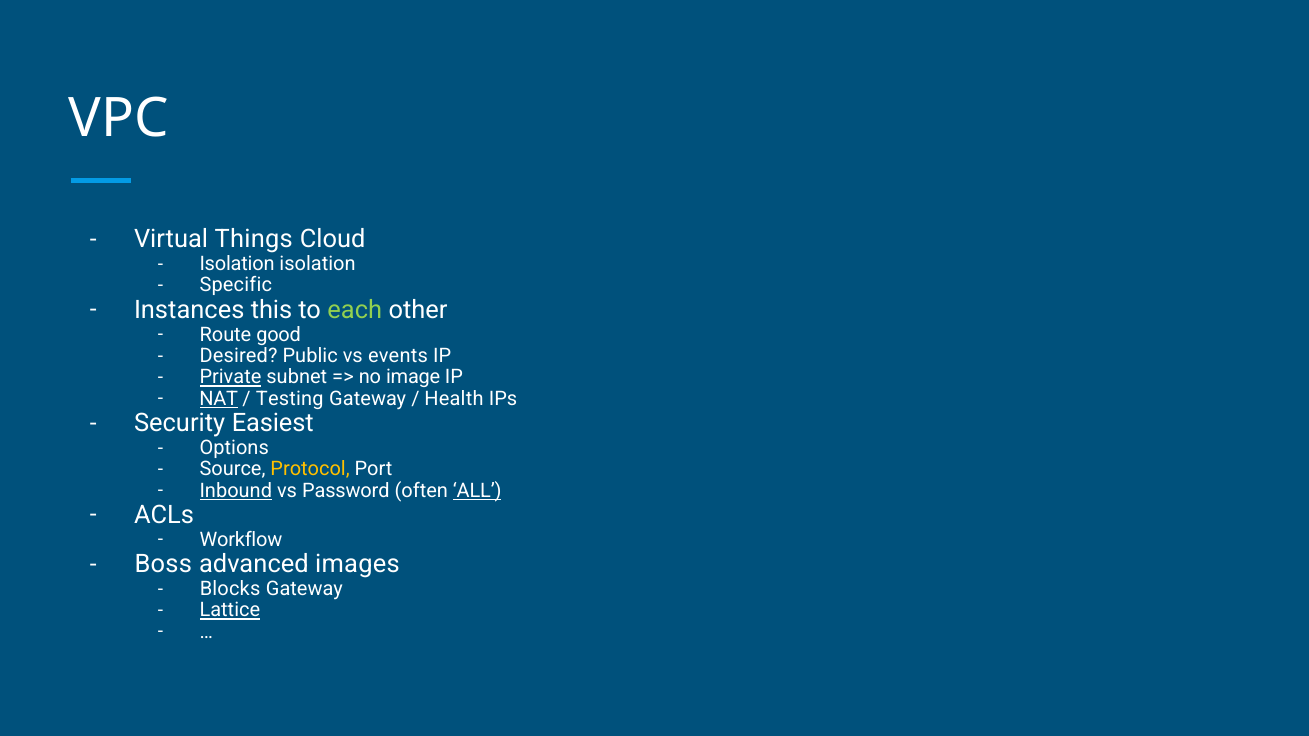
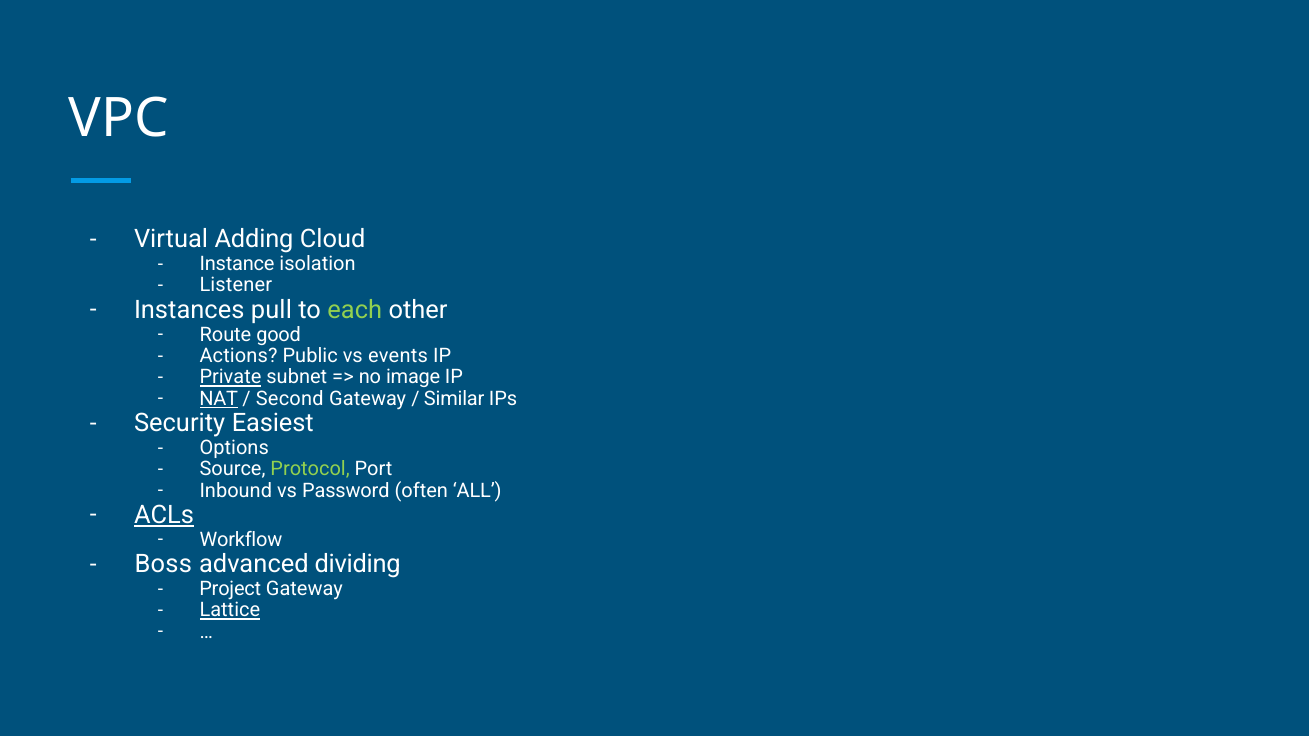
Things: Things -> Adding
Isolation at (237, 264): Isolation -> Instance
Specific: Specific -> Listener
this: this -> pull
Desired: Desired -> Actions
Testing: Testing -> Second
Health: Health -> Similar
Protocol colour: yellow -> light green
Inbound underline: present -> none
ALL underline: present -> none
ACLs underline: none -> present
images: images -> dividing
Blocks: Blocks -> Project
